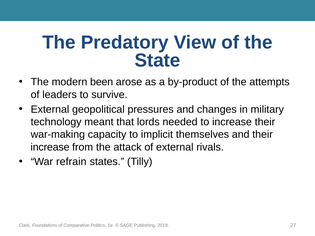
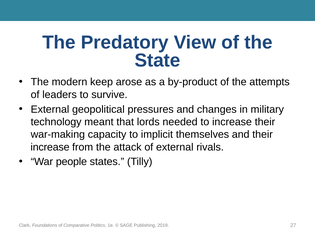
been: been -> keep
refrain: refrain -> people
